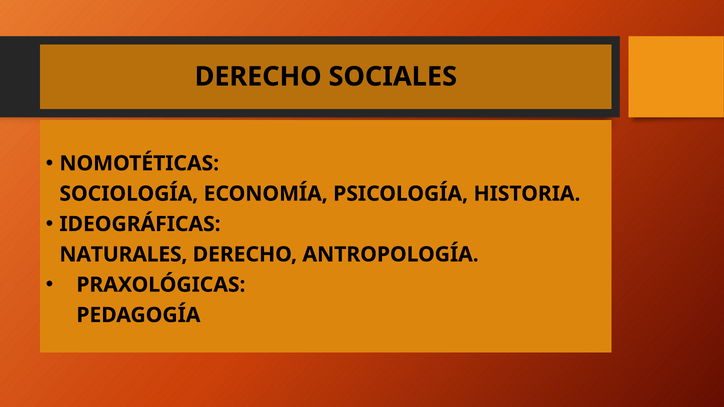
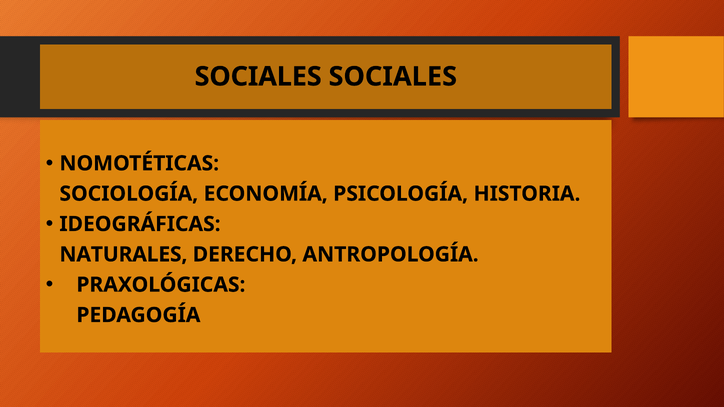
DERECHO at (258, 77): DERECHO -> SOCIALES
